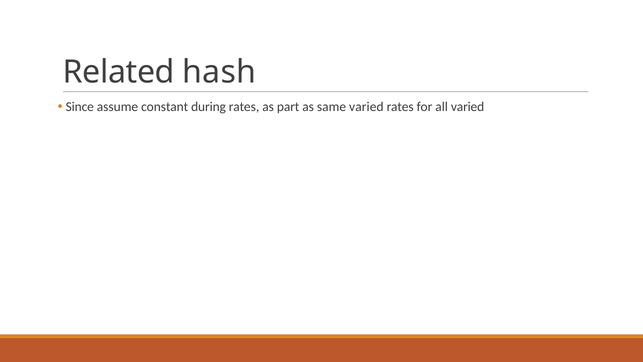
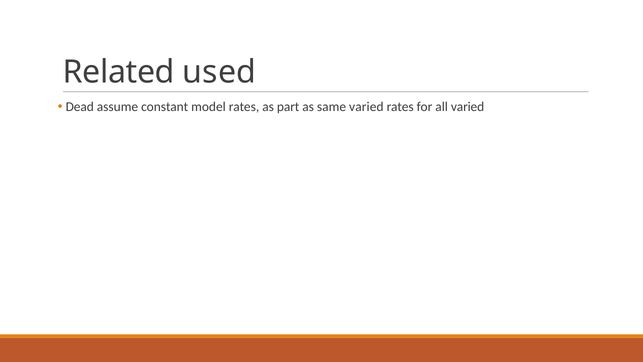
hash: hash -> used
Since: Since -> Dead
during: during -> model
